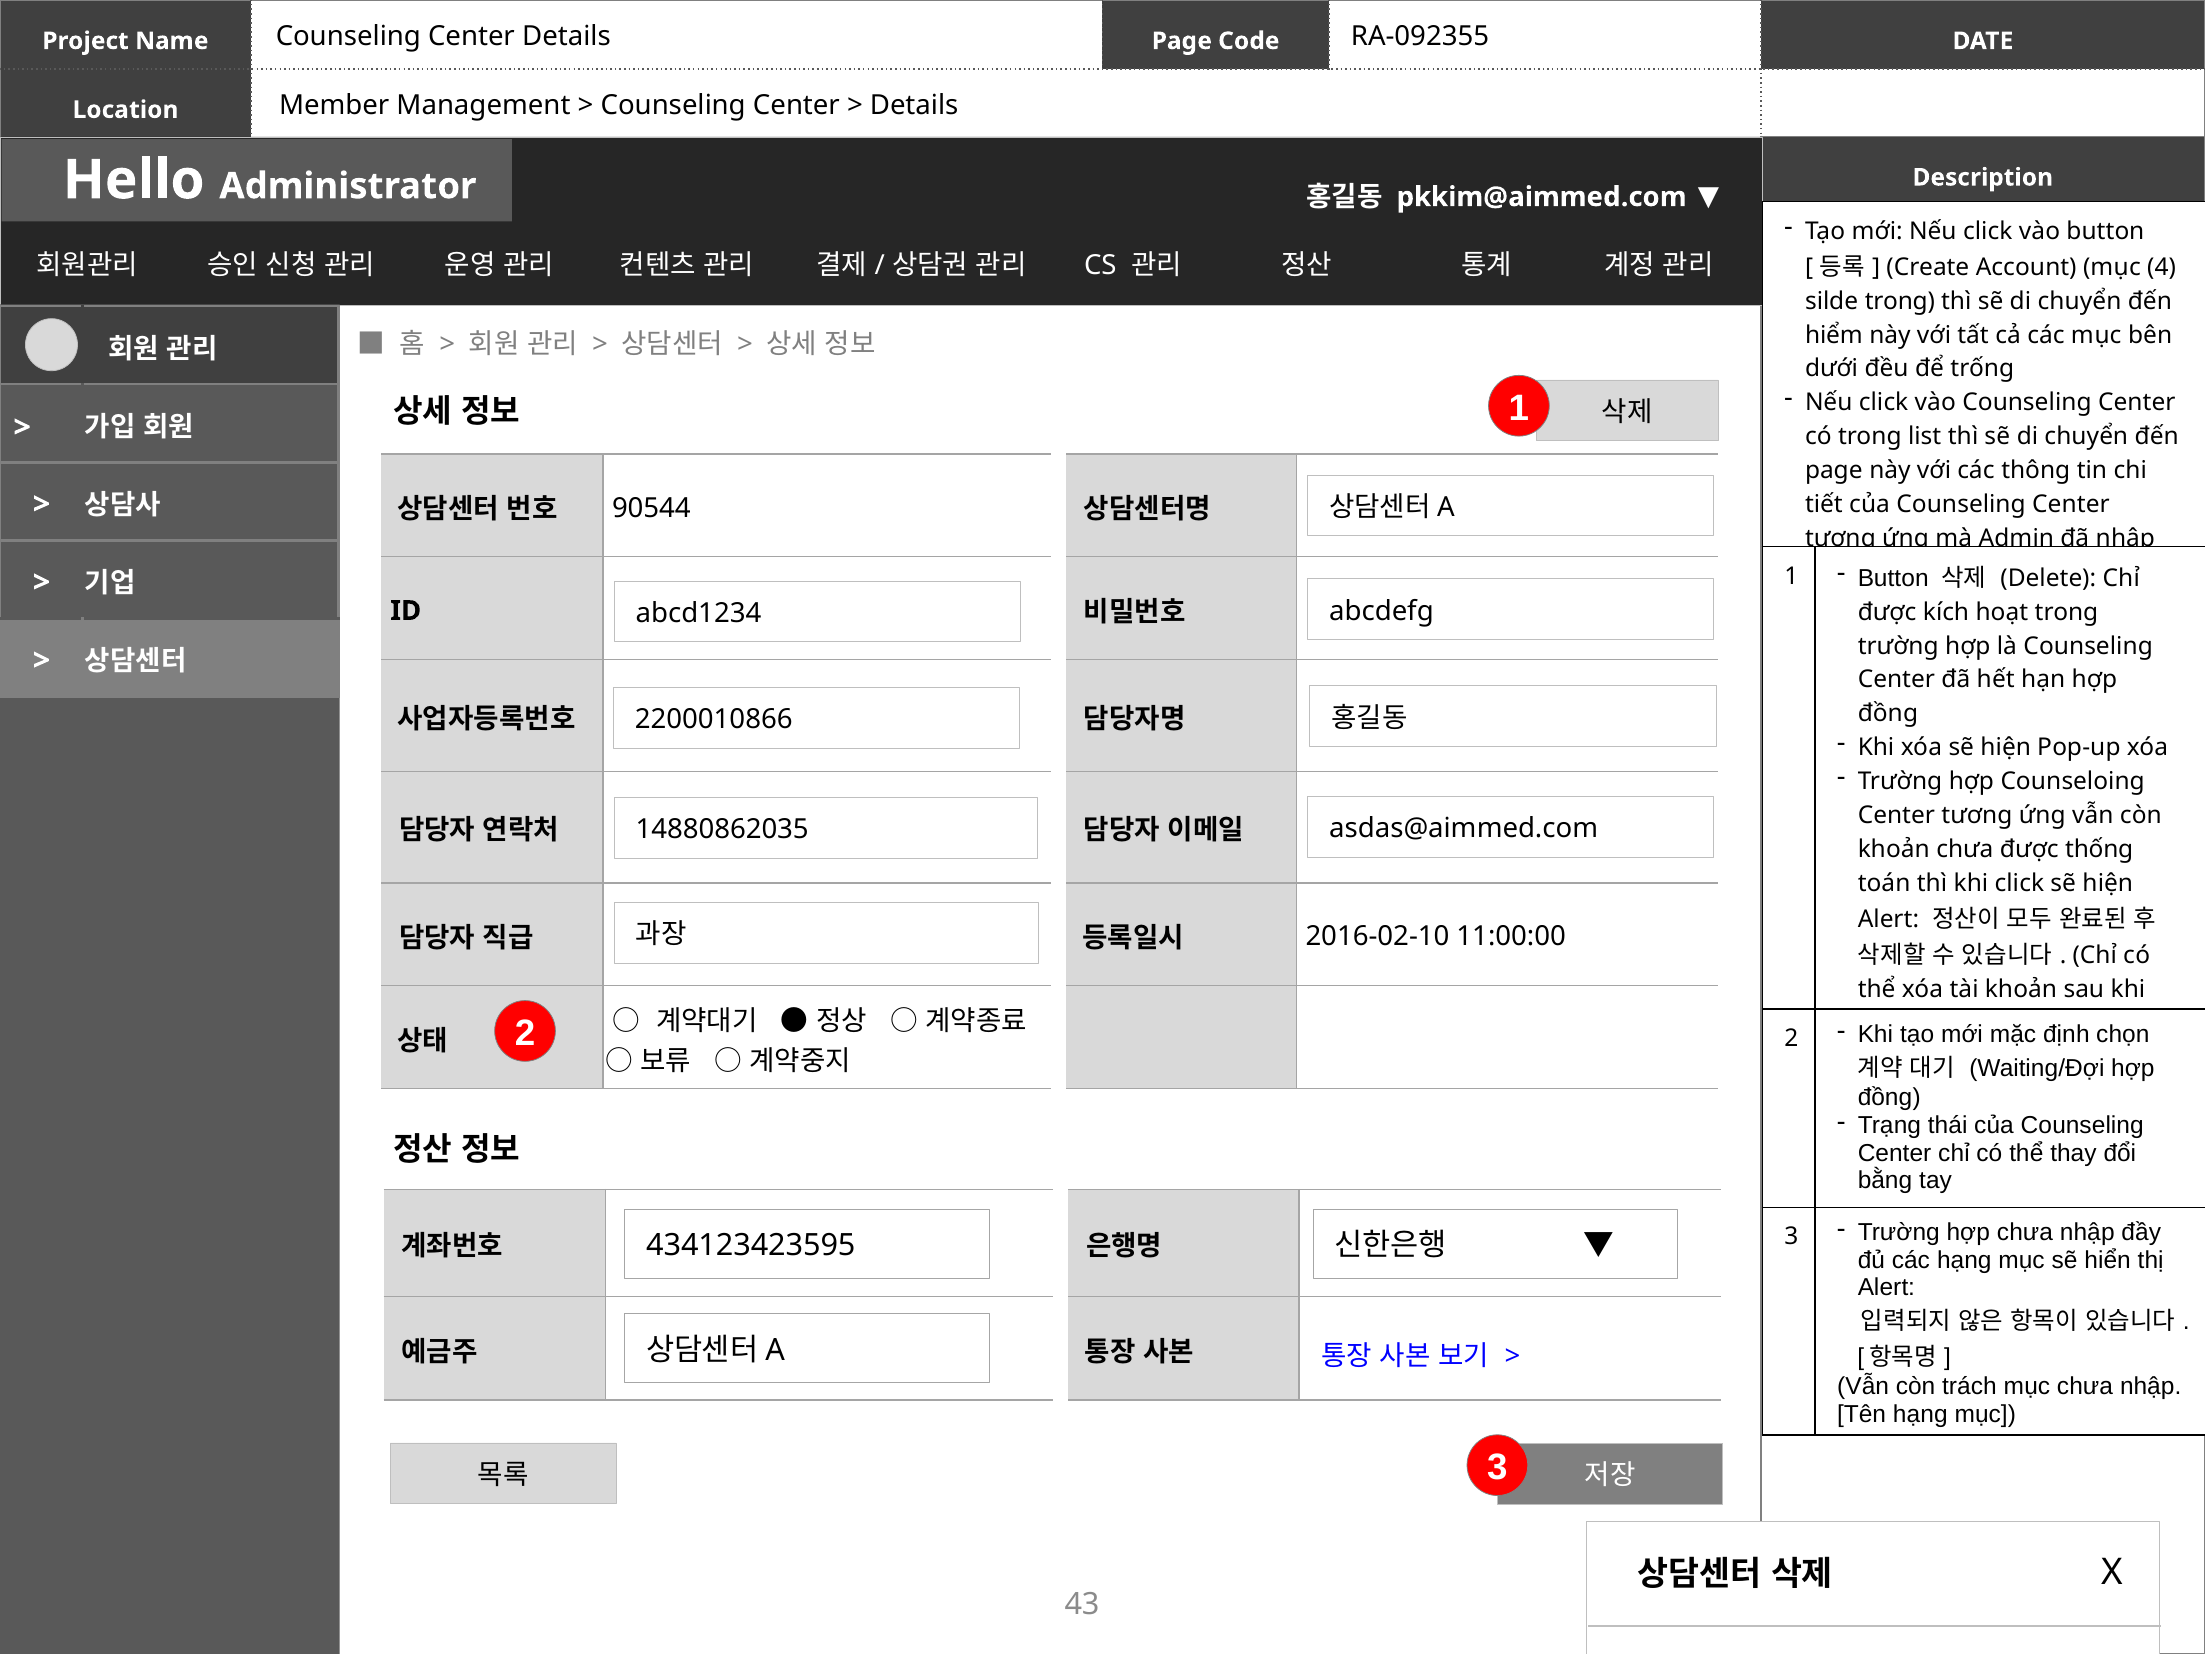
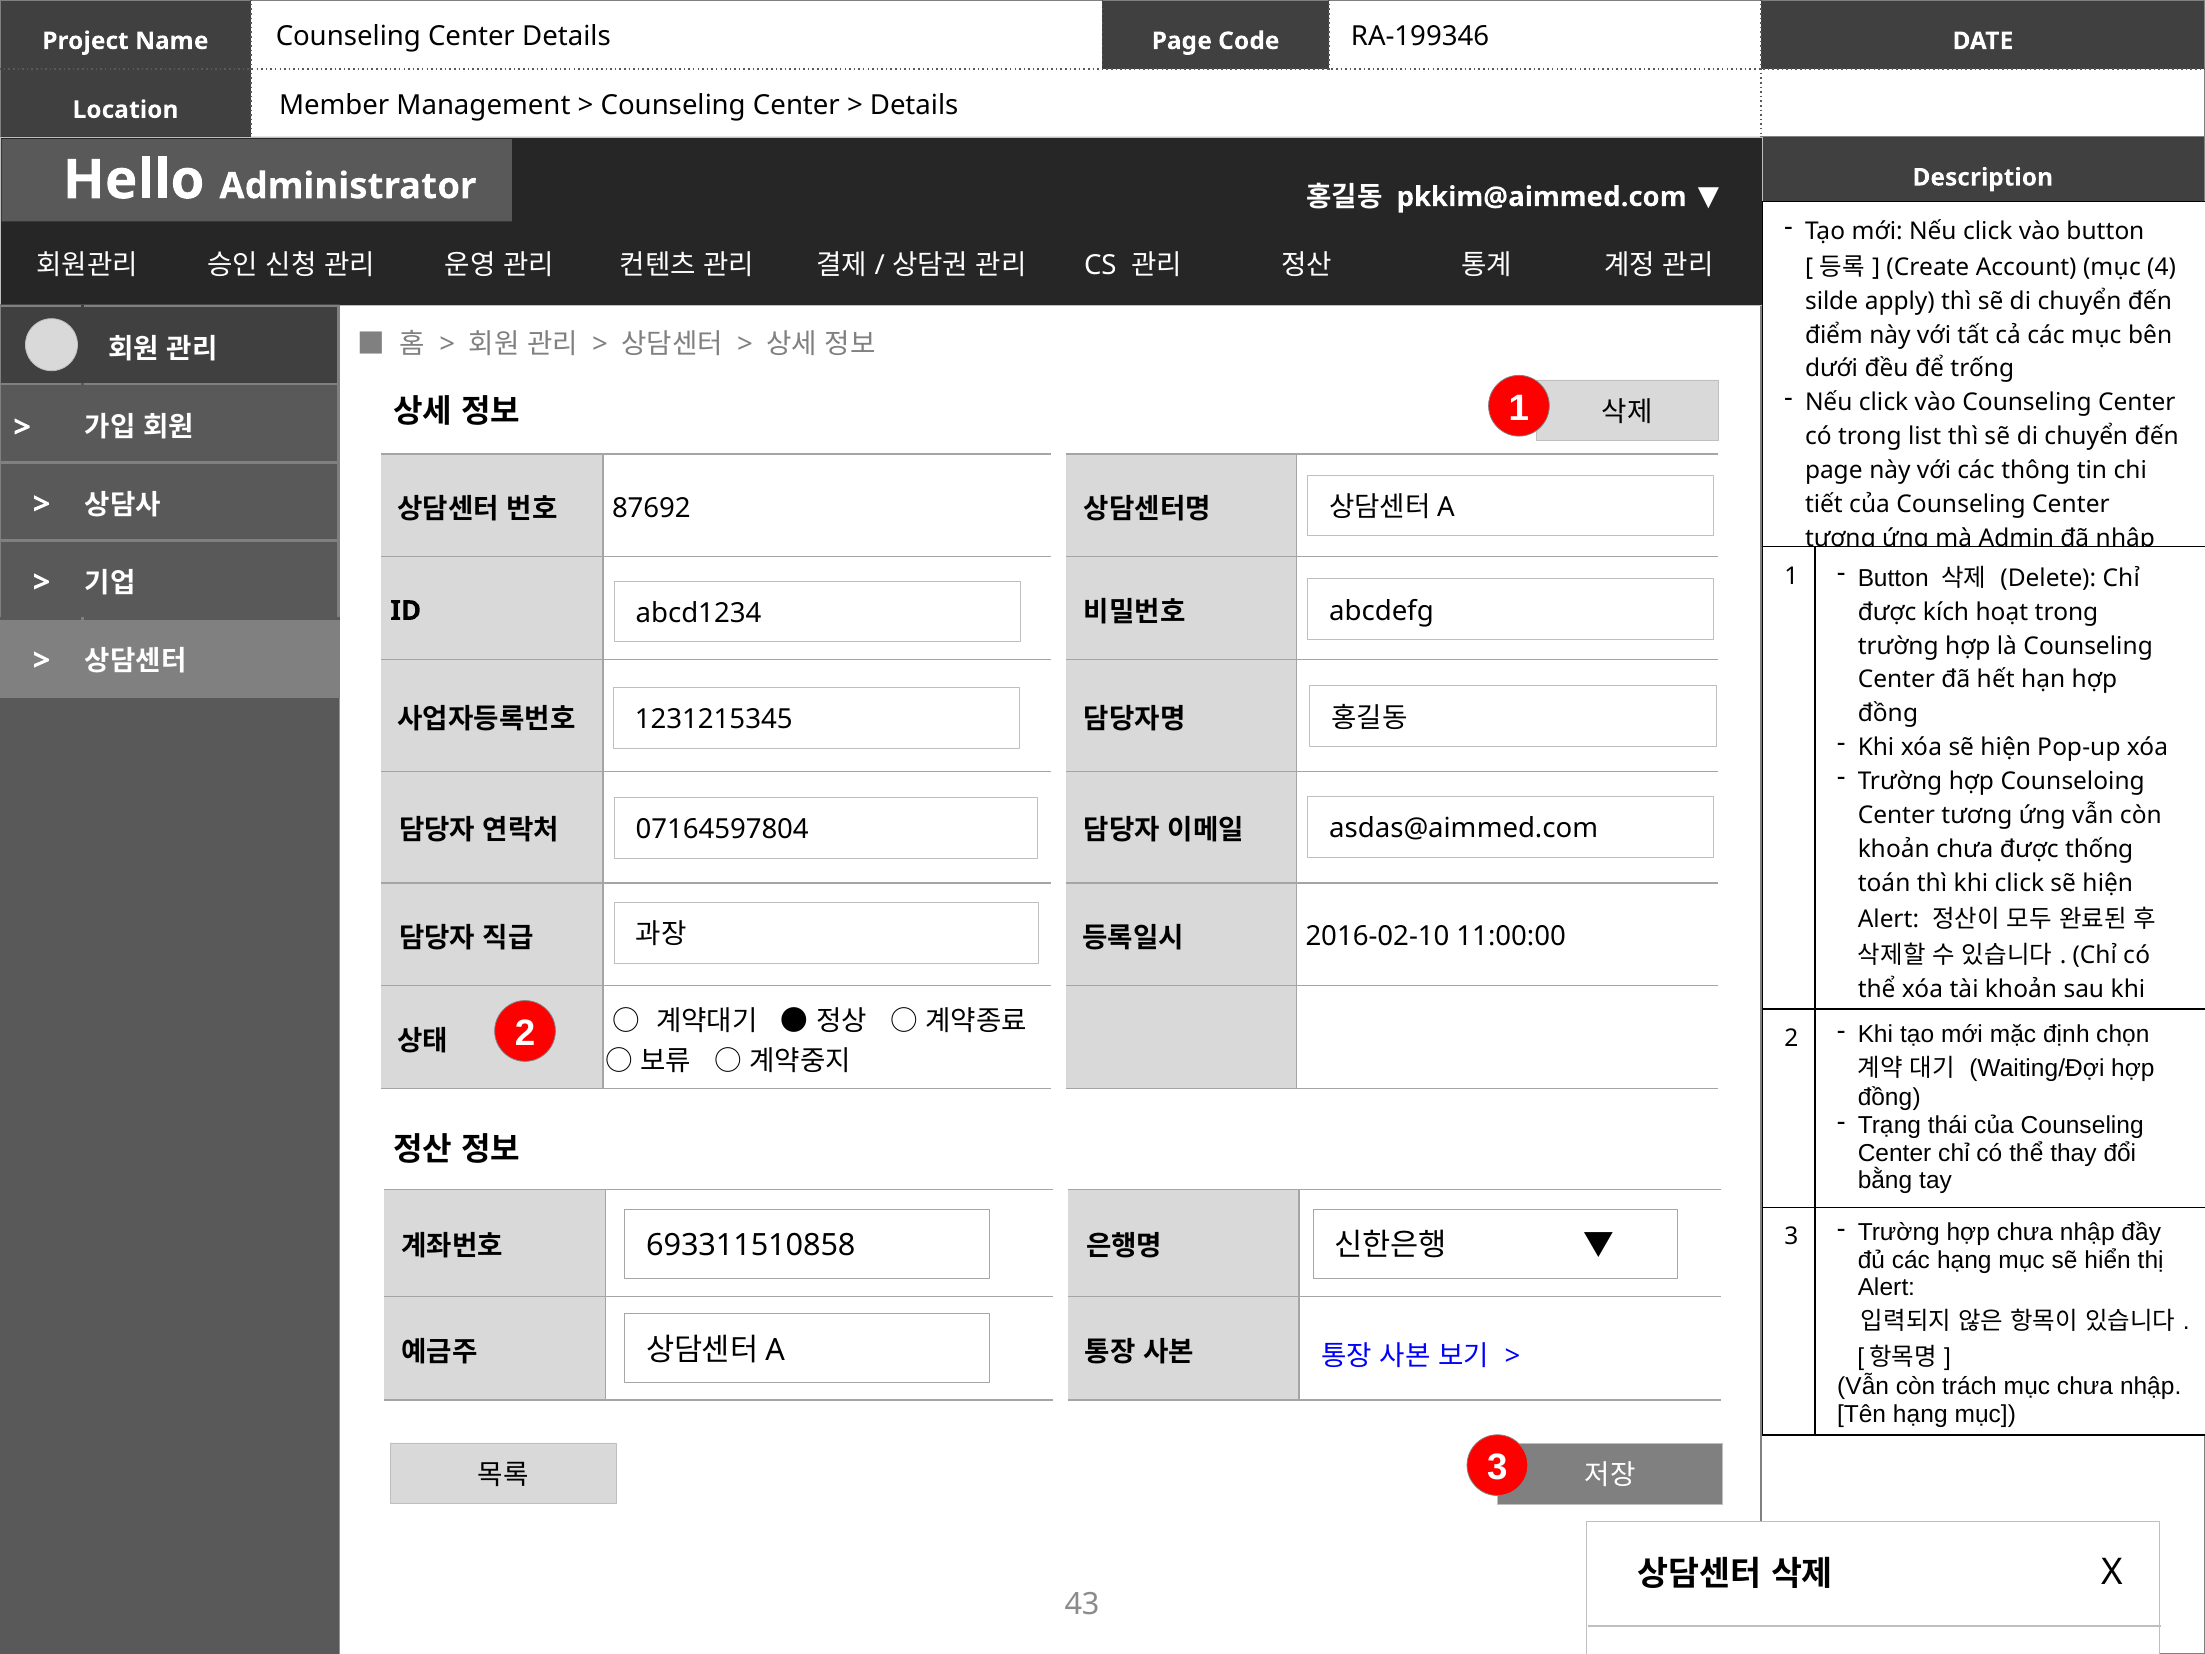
RA-092355: RA-092355 -> RA-199346
silde trong: trong -> apply
hiểm: hiểm -> điểm
90544: 90544 -> 87692
2200010866: 2200010866 -> 1231215345
14880862035: 14880862035 -> 07164597804
434123423595: 434123423595 -> 693311510858
